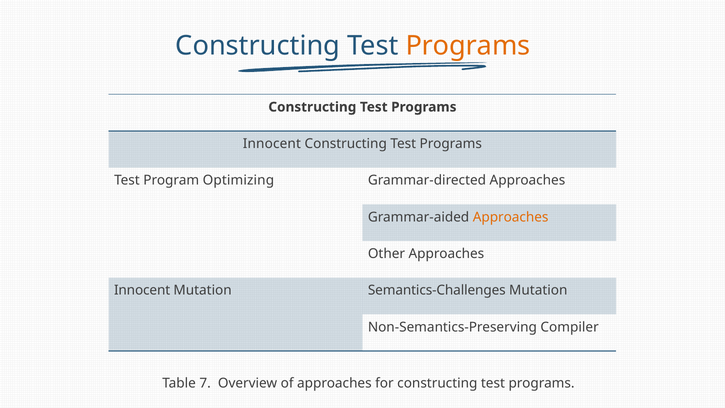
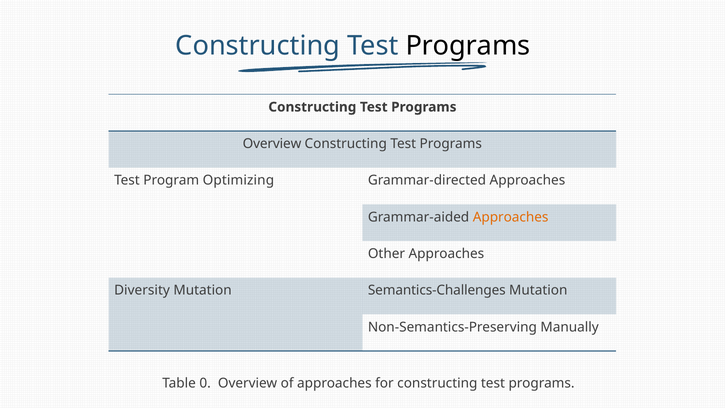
Programs at (468, 46) colour: orange -> black
Innocent at (272, 144): Innocent -> Overview
Innocent at (142, 290): Innocent -> Diversity
Compiler: Compiler -> Manually
7: 7 -> 0
